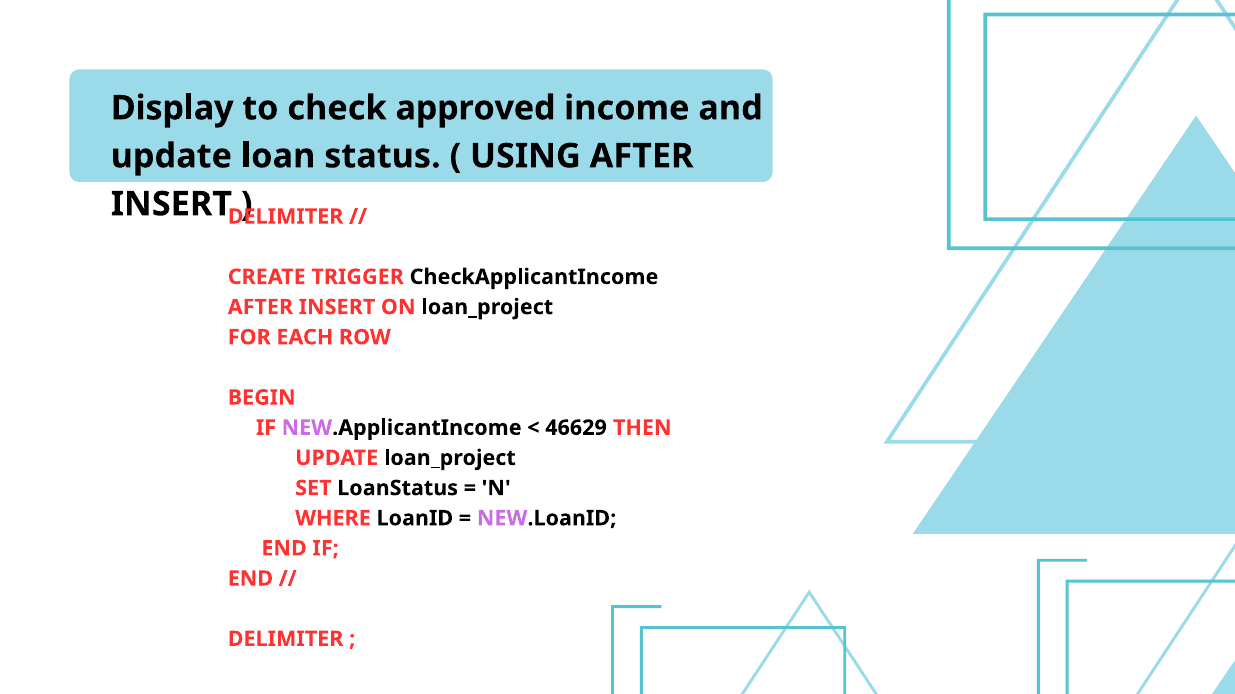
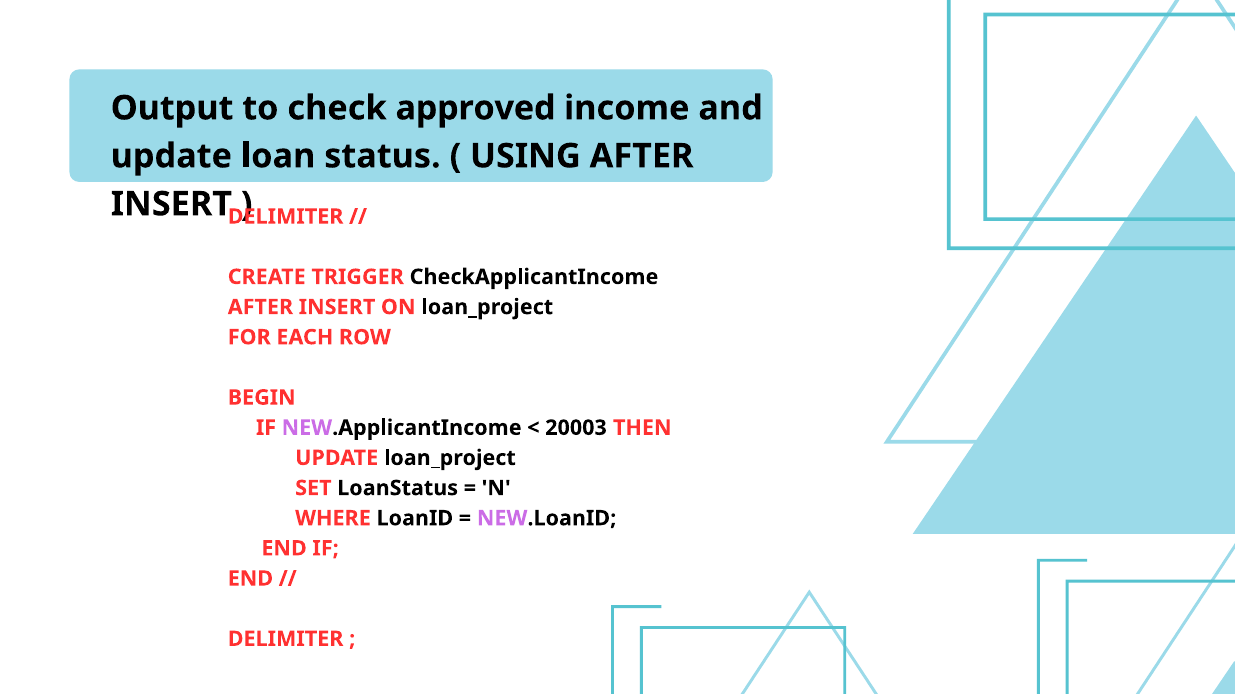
Display: Display -> Output
46629: 46629 -> 20003
